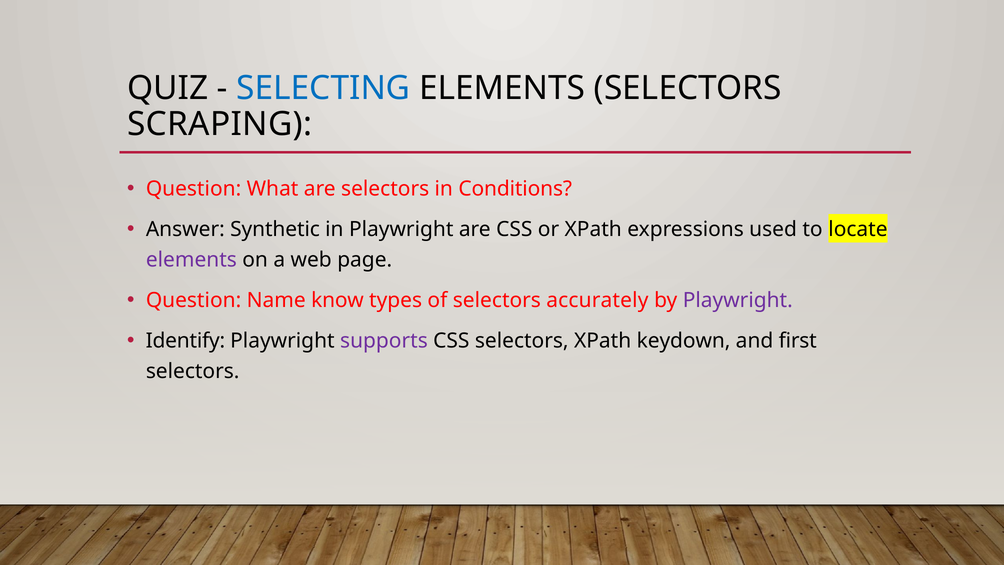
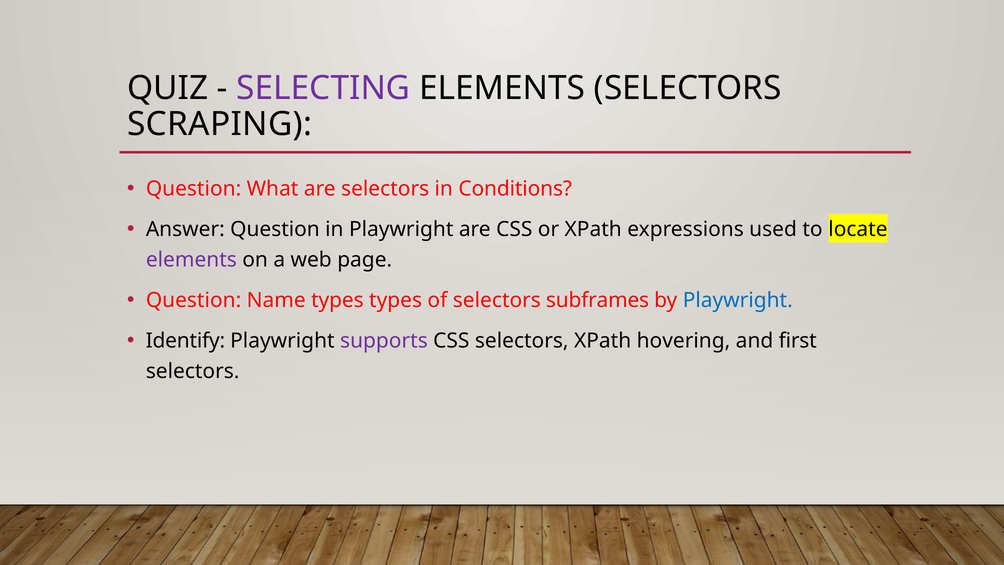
SELECTING colour: blue -> purple
Answer Synthetic: Synthetic -> Question
Name know: know -> types
accurately: accurately -> subframes
Playwright at (738, 300) colour: purple -> blue
keydown: keydown -> hovering
